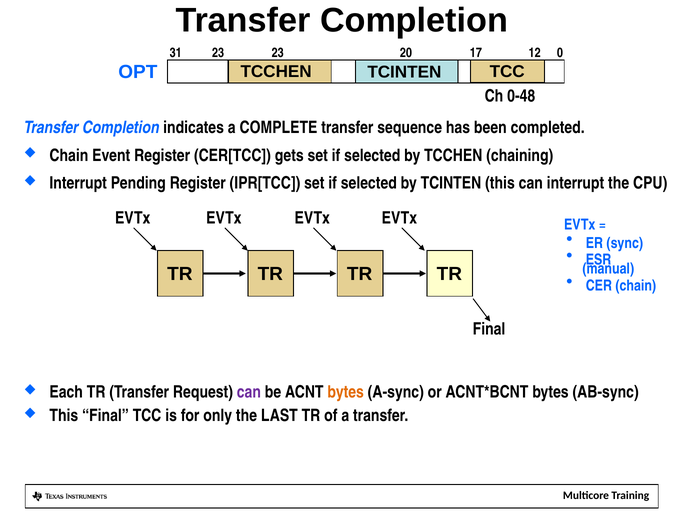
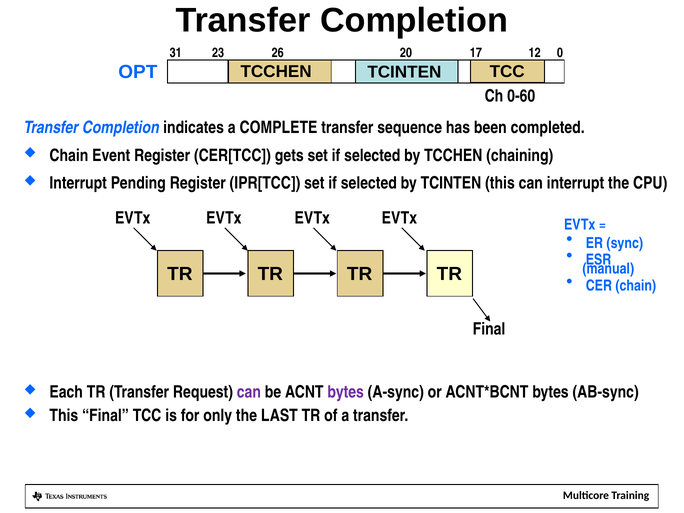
23 23: 23 -> 26
0-48: 0-48 -> 0-60
bytes at (346, 392) colour: orange -> purple
